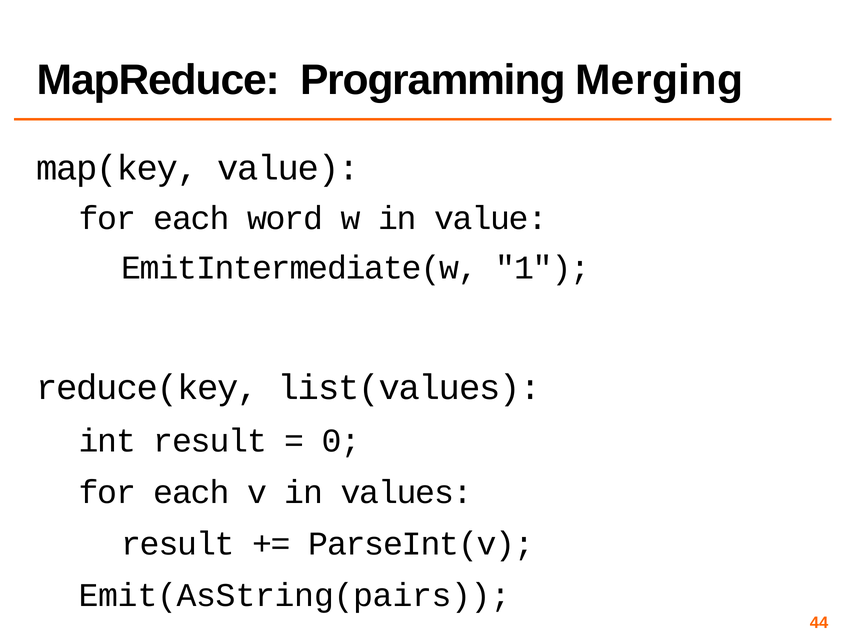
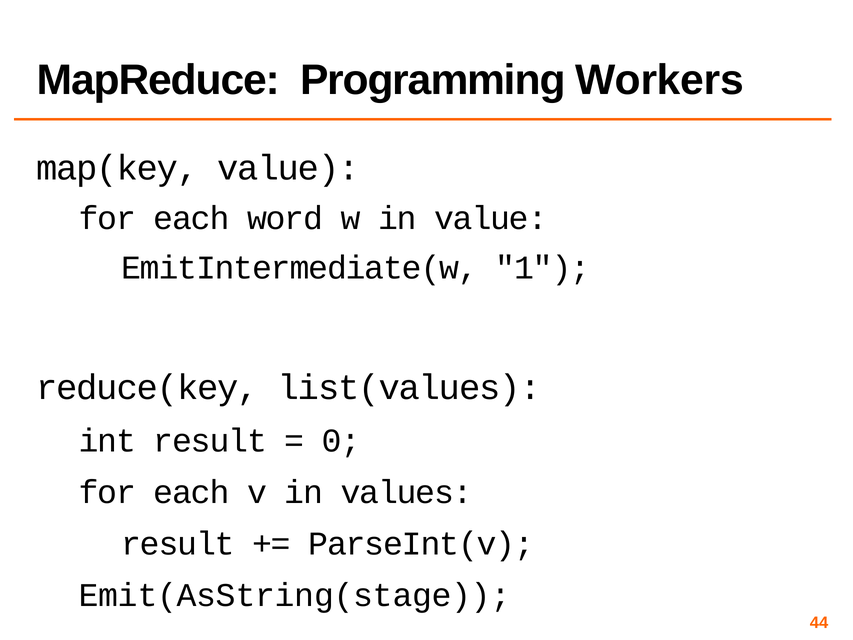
Merging: Merging -> Workers
Emit(AsString(pairs: Emit(AsString(pairs -> Emit(AsString(stage
